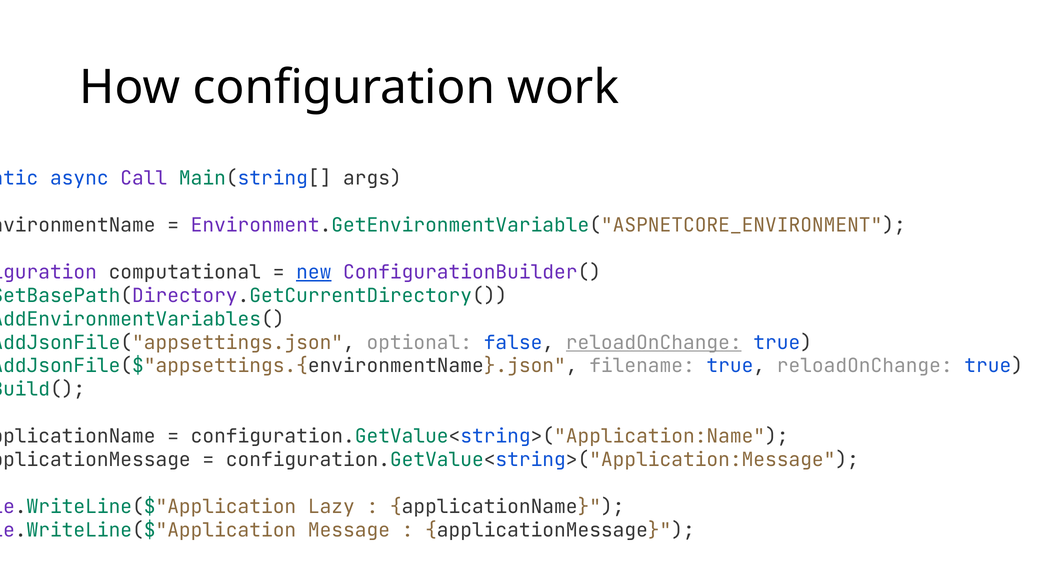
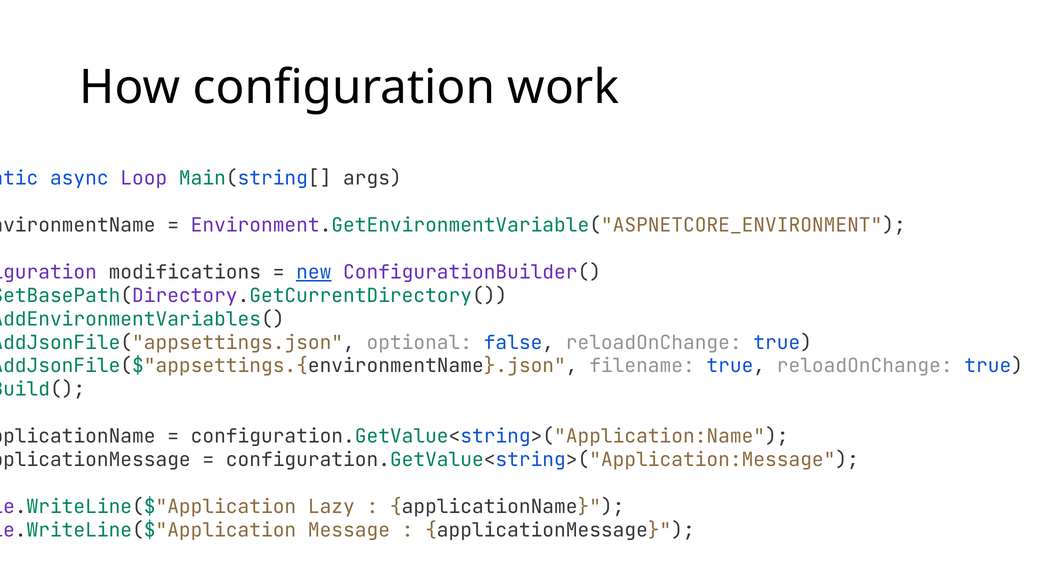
Call: Call -> Loop
computational: computational -> modifications
reloadOnChange at (654, 343) underline: present -> none
